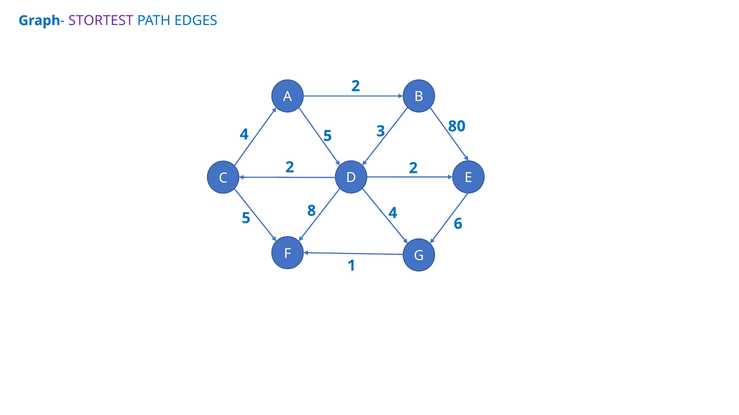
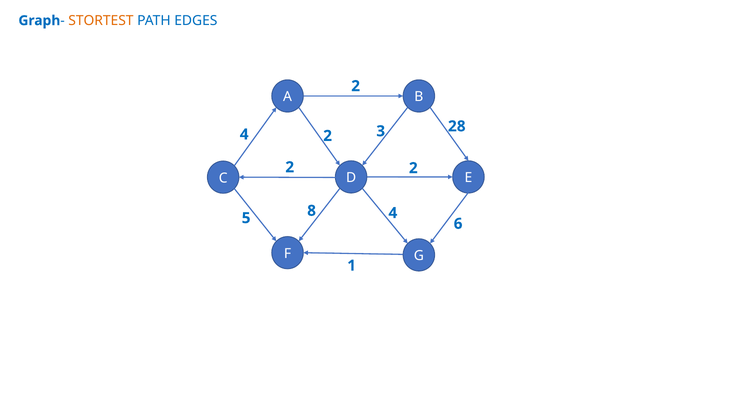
STORTEST colour: purple -> orange
80: 80 -> 28
4 5: 5 -> 2
